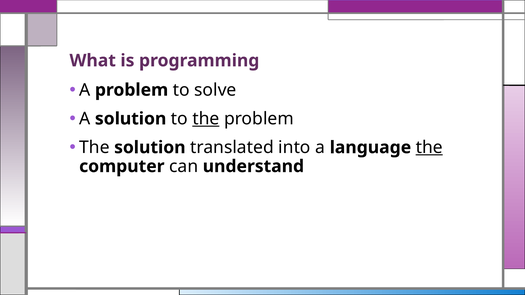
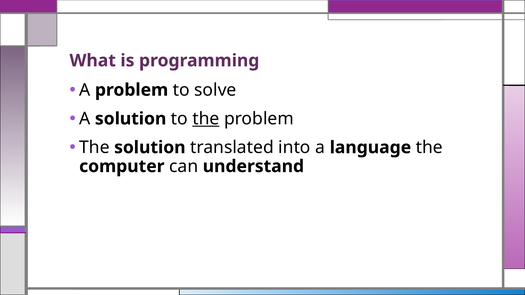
the at (429, 148) underline: present -> none
